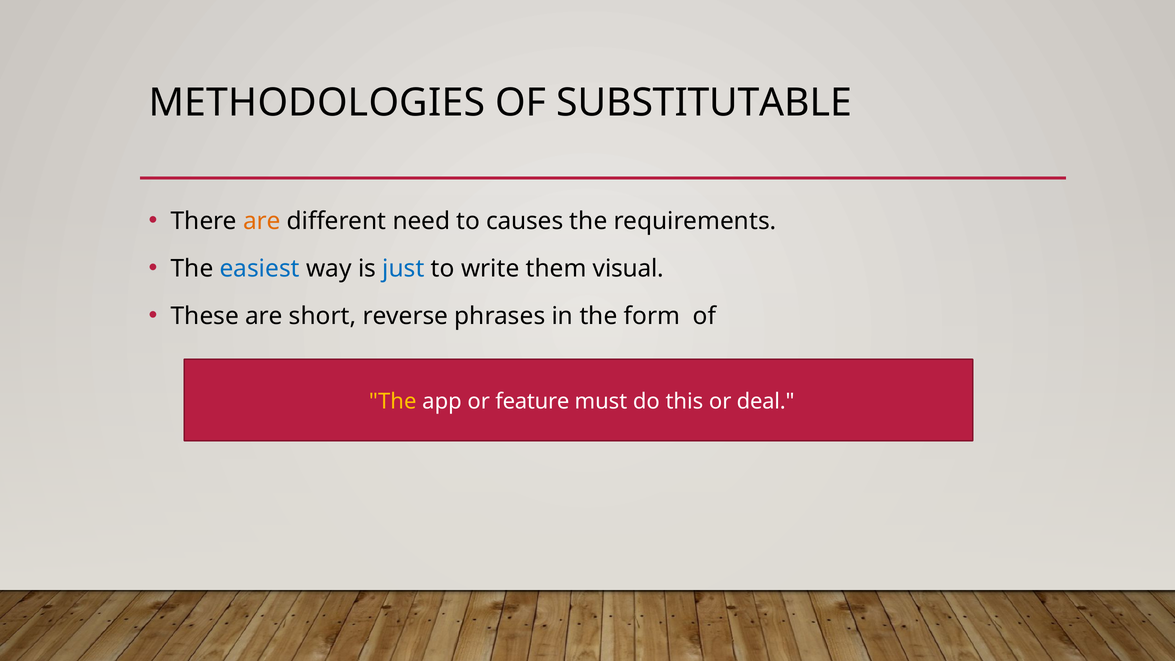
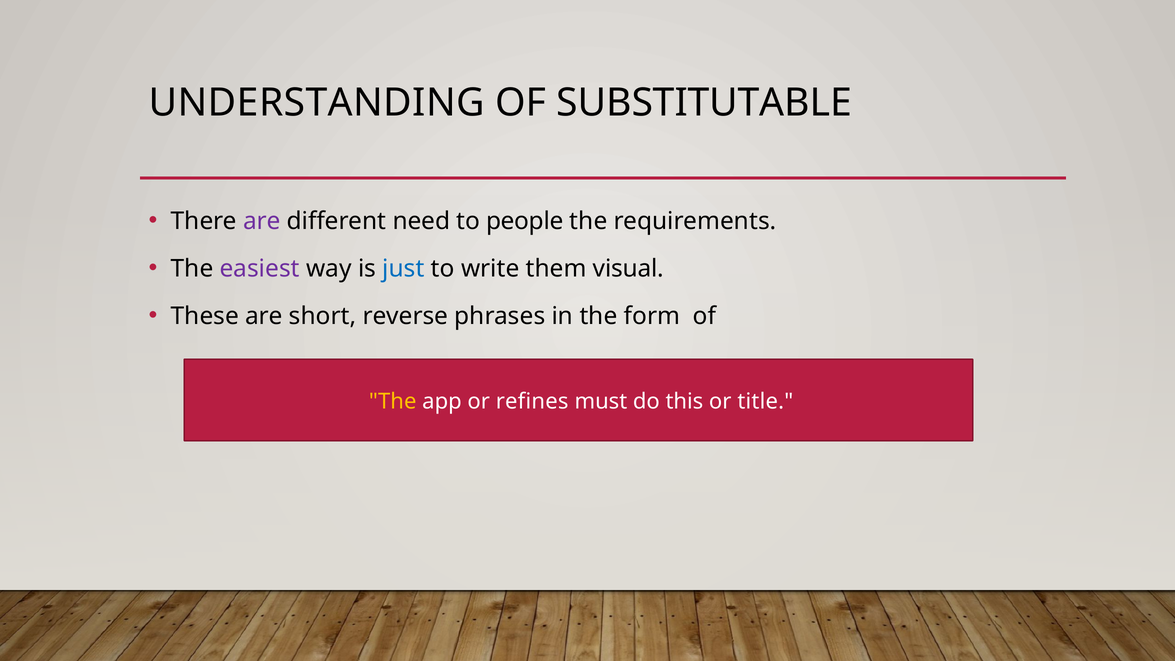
METHODOLOGIES: METHODOLOGIES -> UNDERSTANDING
are at (262, 221) colour: orange -> purple
causes: causes -> people
easiest colour: blue -> purple
feature: feature -> refines
deal: deal -> title
